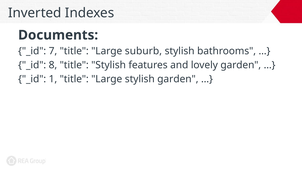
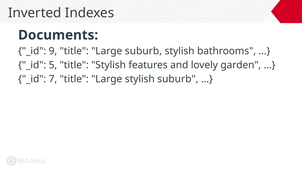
7: 7 -> 9
8: 8 -> 5
1: 1 -> 7
stylish garden: garden -> suburb
